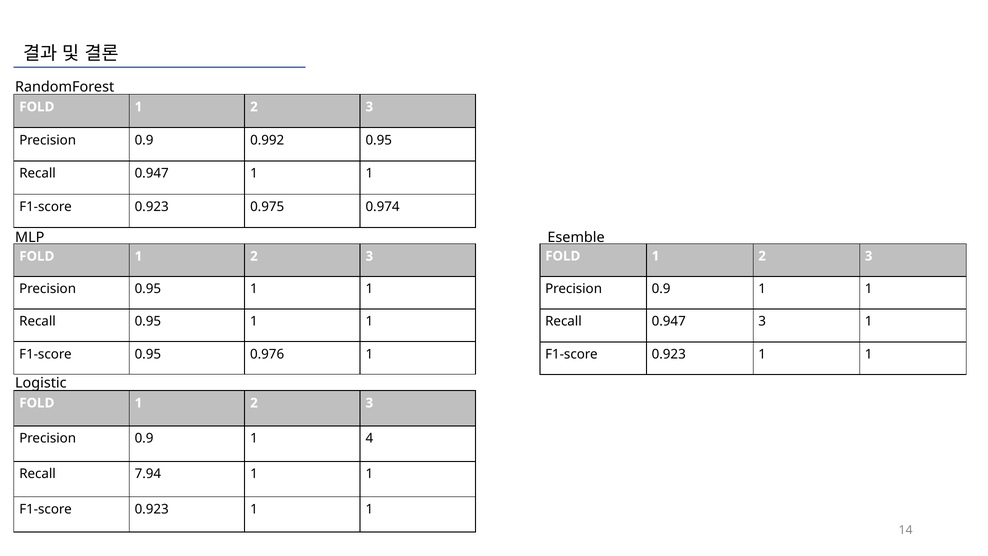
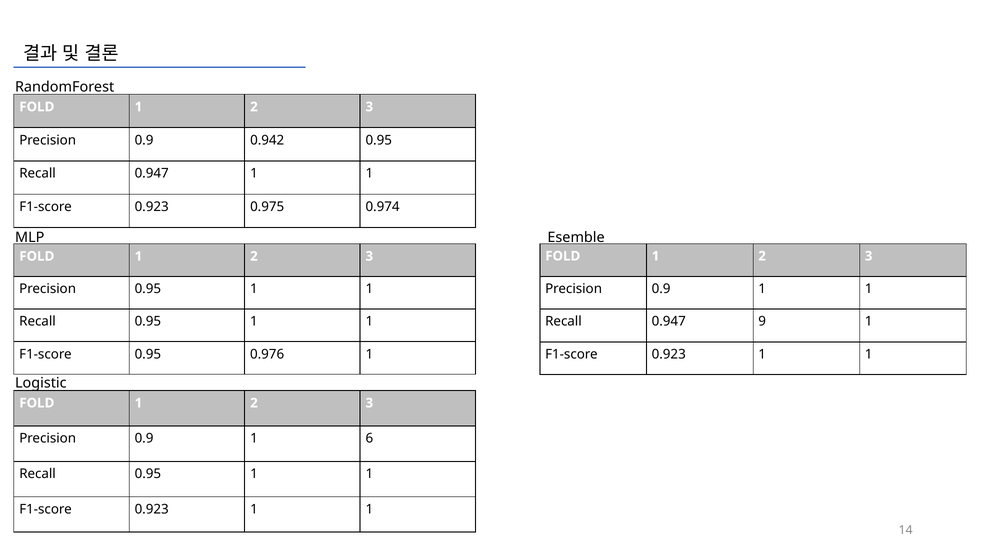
0.992: 0.992 -> 0.942
0.947 3: 3 -> 9
4: 4 -> 6
7.94 at (148, 474): 7.94 -> 0.95
